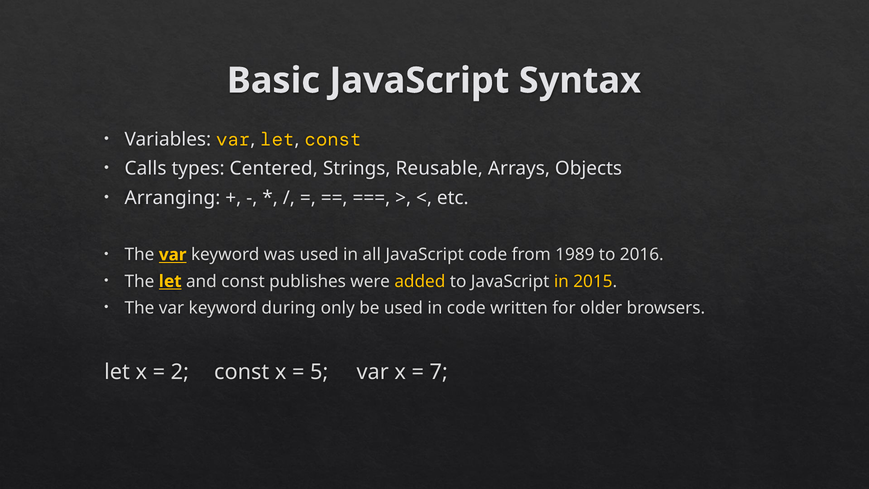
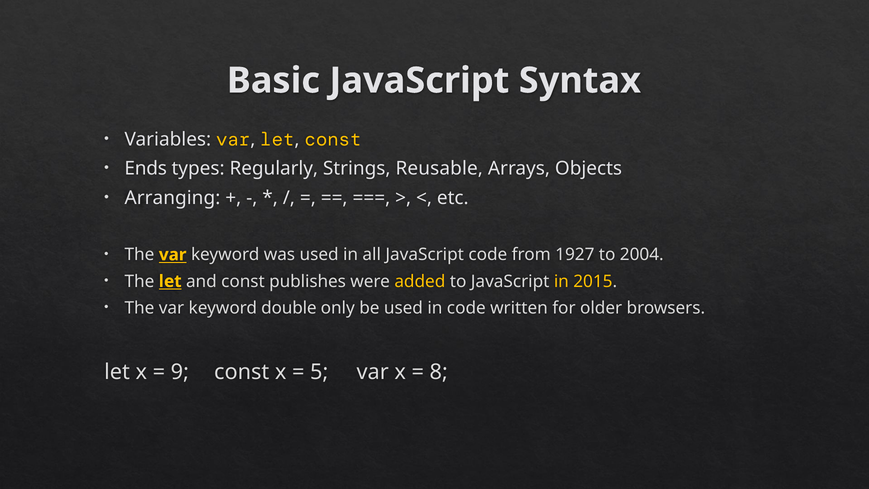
Calls: Calls -> Ends
Centered: Centered -> Regularly
1989: 1989 -> 1927
2016: 2016 -> 2004
during: during -> double
2: 2 -> 9
7: 7 -> 8
